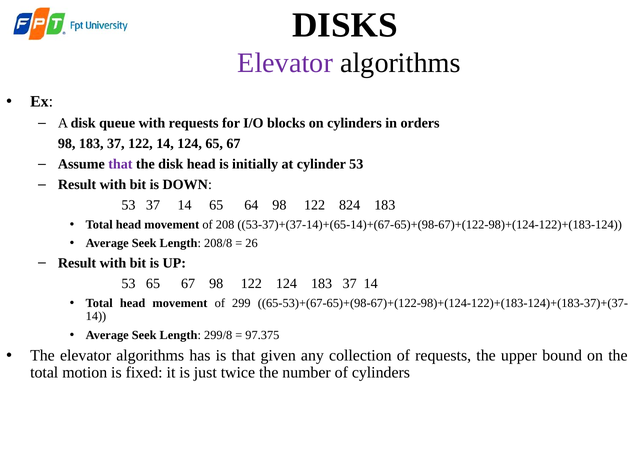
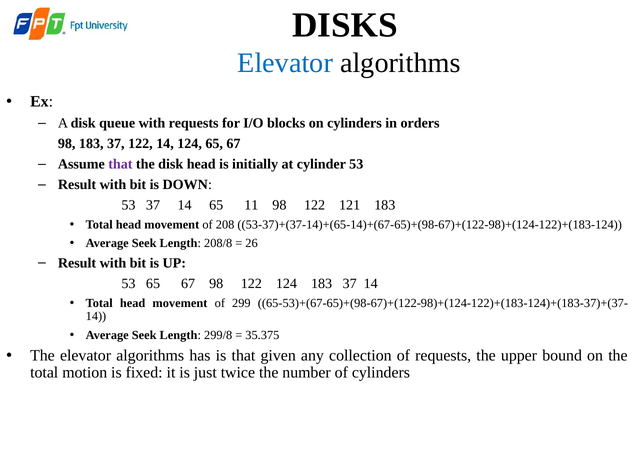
Elevator at (285, 63) colour: purple -> blue
64: 64 -> 11
824: 824 -> 121
97.375: 97.375 -> 35.375
